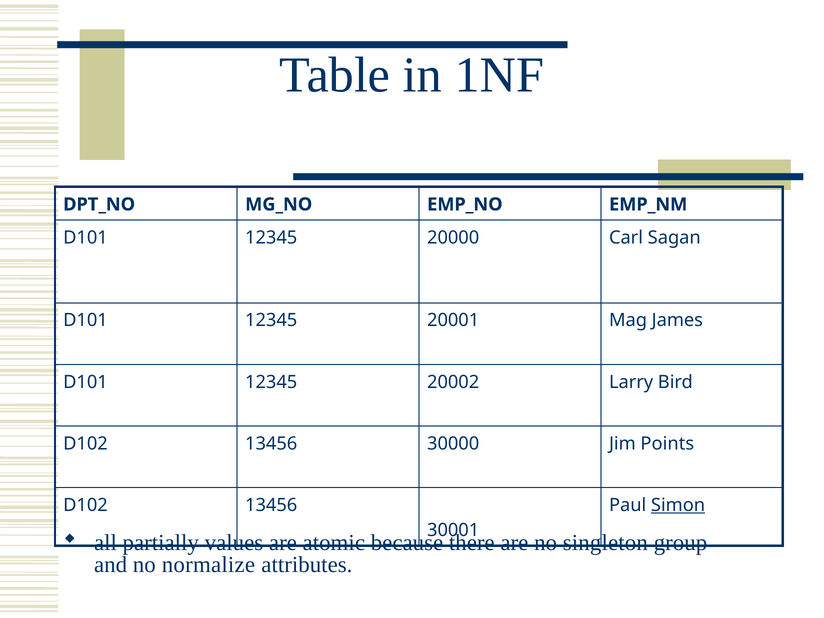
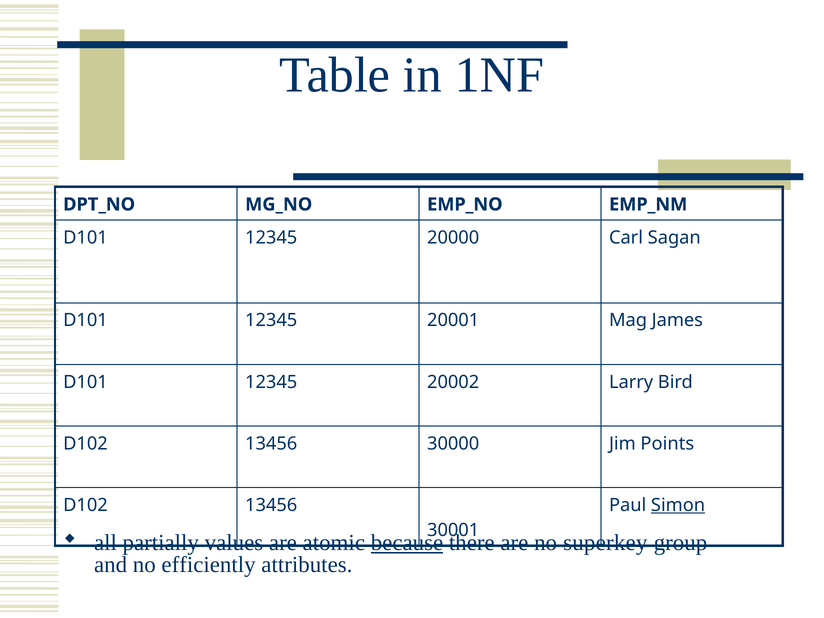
because underline: none -> present
singleton: singleton -> superkey
normalize: normalize -> efficiently
